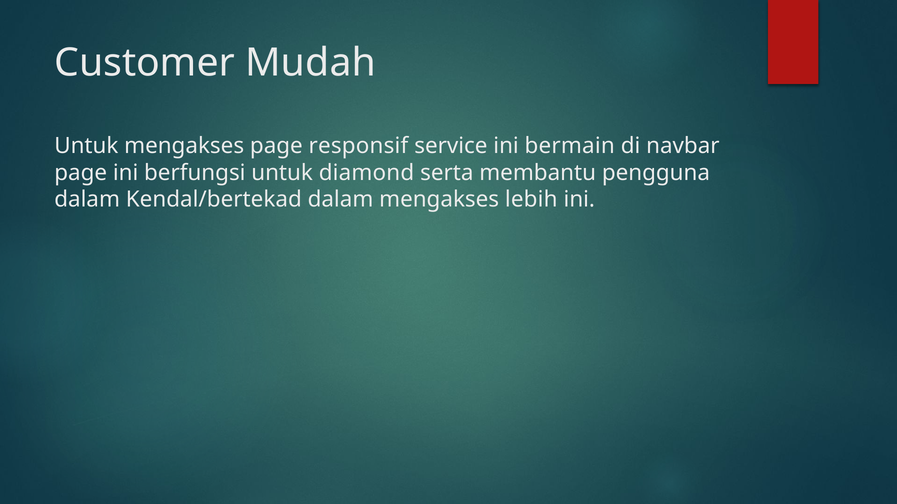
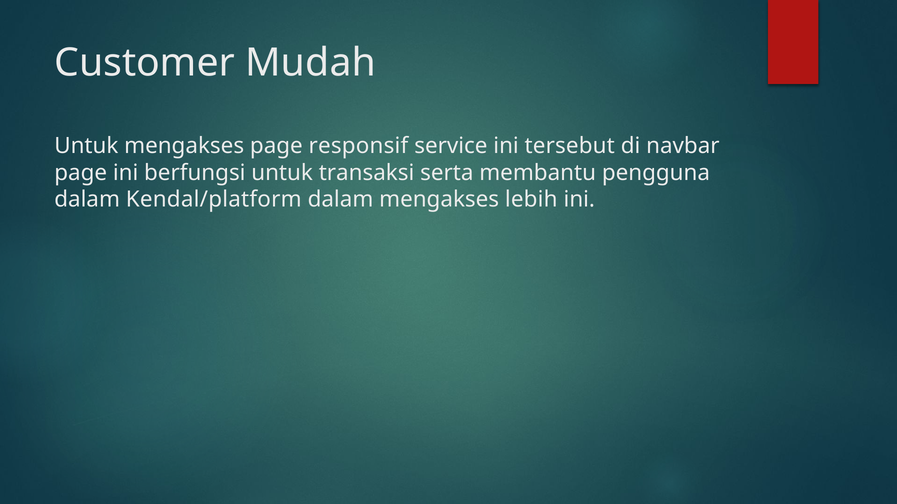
bermain: bermain -> tersebut
diamond: diamond -> transaksi
Kendal/bertekad: Kendal/bertekad -> Kendal/platform
